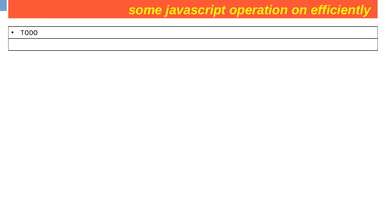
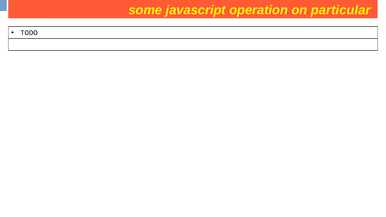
efficiently: efficiently -> particular
